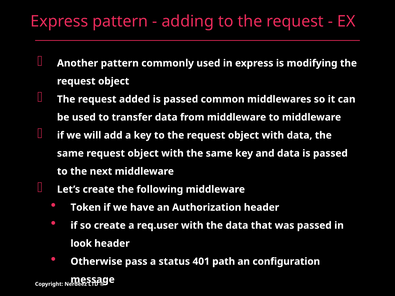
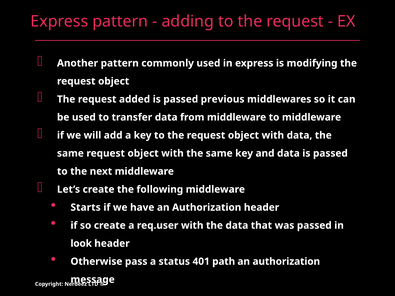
common: common -> previous
Token: Token -> Starts
configuration at (286, 262): configuration -> authorization
